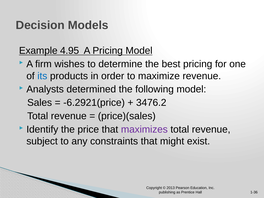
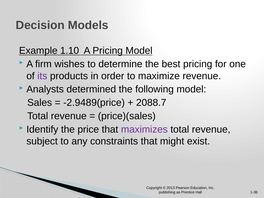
4.95: 4.95 -> 1.10
its colour: blue -> purple
-6.2921(price: -6.2921(price -> -2.9489(price
3476.2: 3476.2 -> 2088.7
